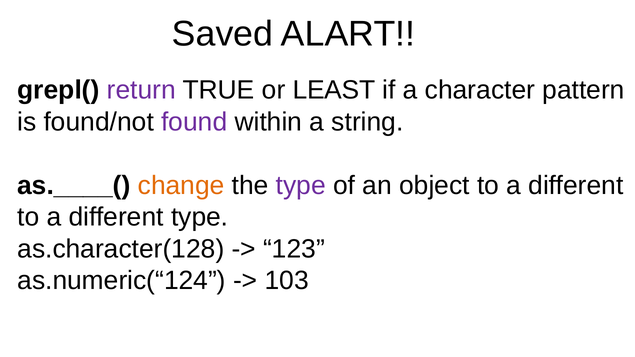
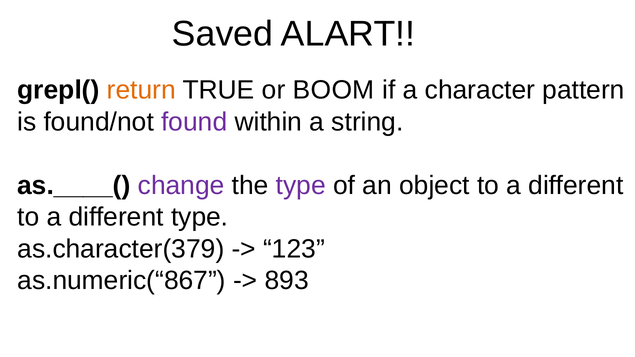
return colour: purple -> orange
LEAST: LEAST -> BOOM
change colour: orange -> purple
as.character(128: as.character(128 -> as.character(379
as.numeric(“124: as.numeric(“124 -> as.numeric(“867
103: 103 -> 893
